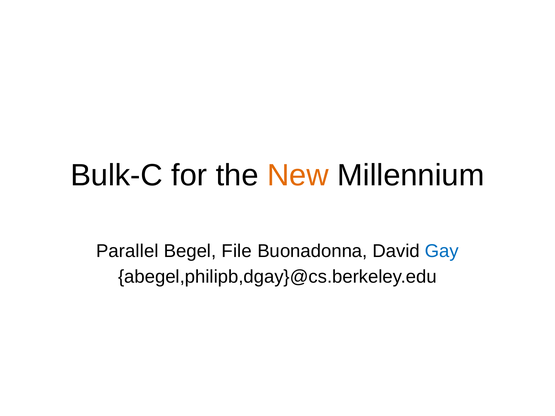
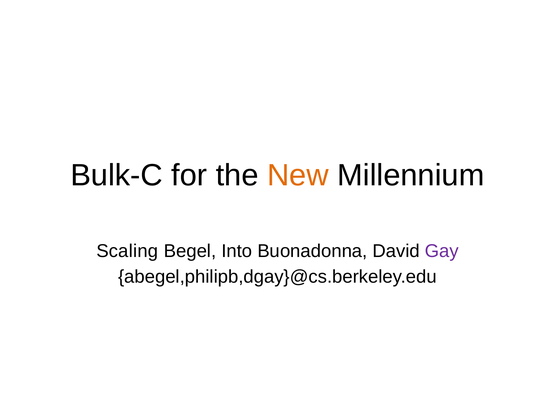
Parallel: Parallel -> Scaling
File: File -> Into
Gay colour: blue -> purple
